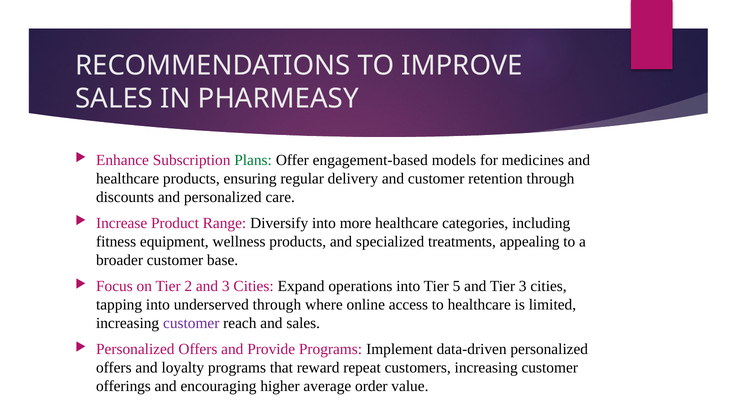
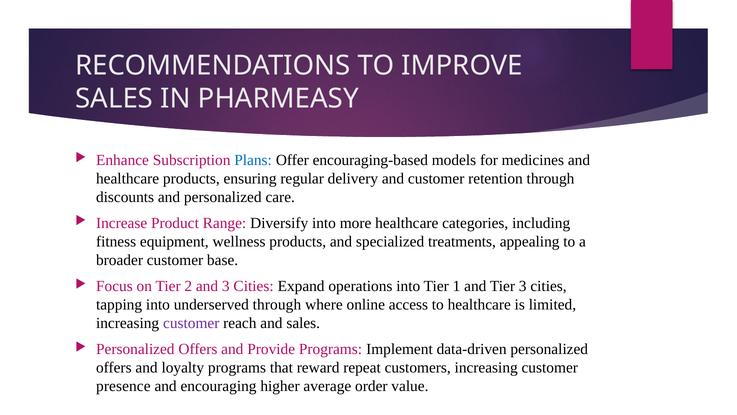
Plans colour: green -> blue
engagement-based: engagement-based -> encouraging-based
5: 5 -> 1
offerings: offerings -> presence
